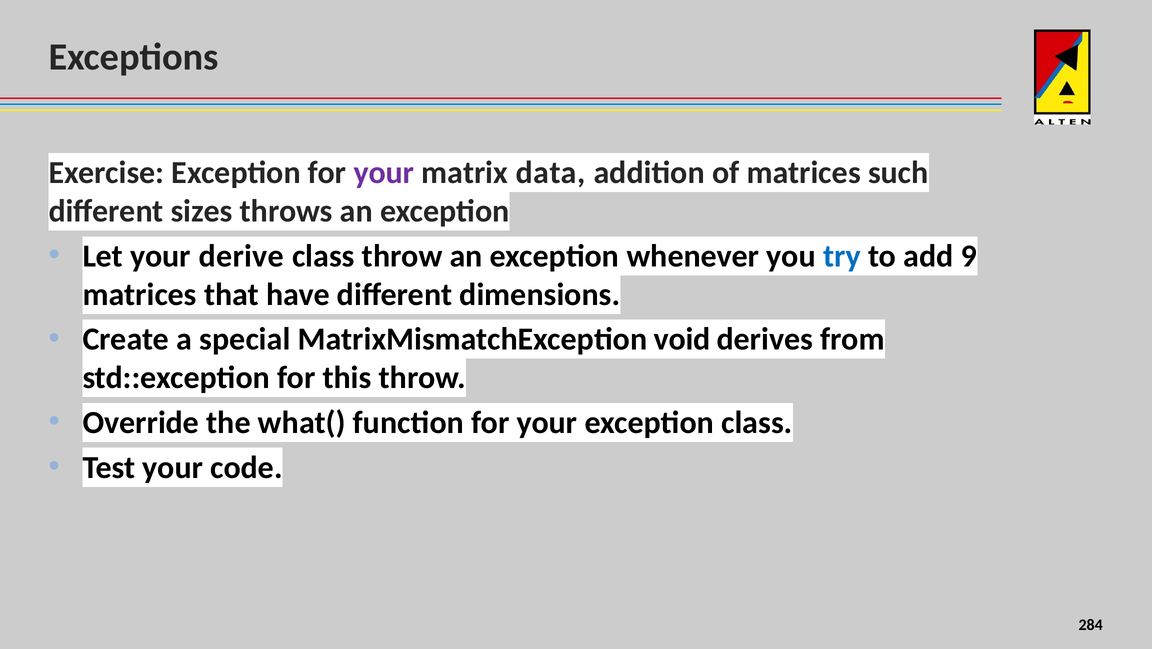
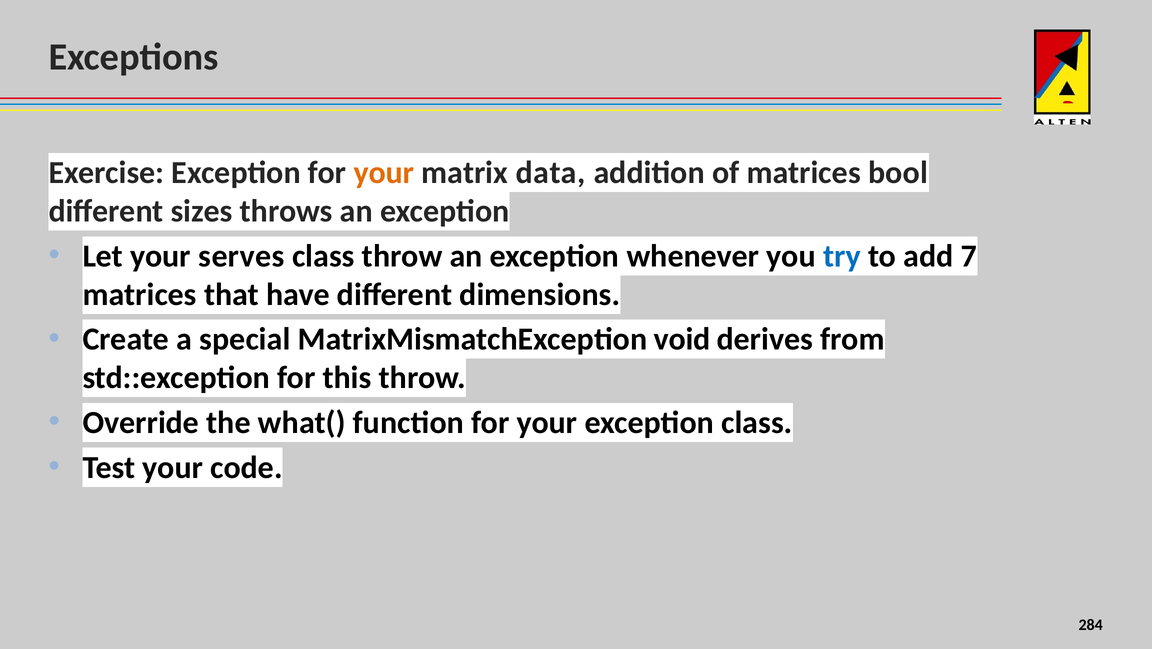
your at (384, 173) colour: purple -> orange
such: such -> bool
derive: derive -> serves
9: 9 -> 7
